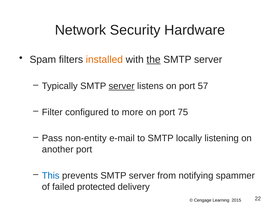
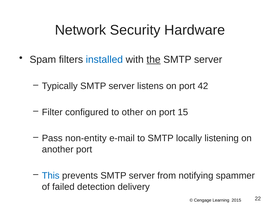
installed colour: orange -> blue
server at (122, 86) underline: present -> none
57: 57 -> 42
more: more -> other
75: 75 -> 15
protected: protected -> detection
